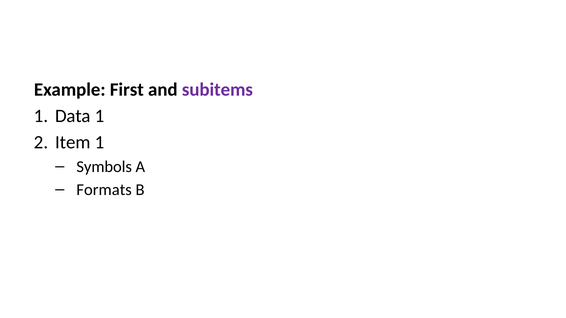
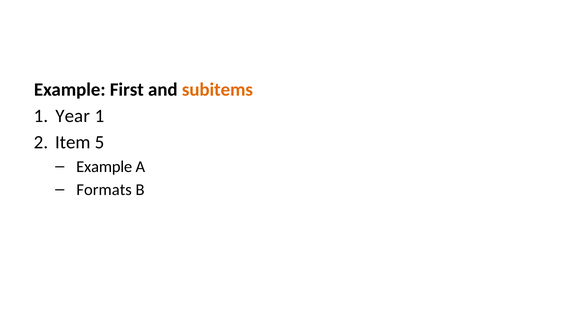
subitems colour: purple -> orange
Data: Data -> Year
Item 1: 1 -> 5
Symbols at (104, 167): Symbols -> Example
